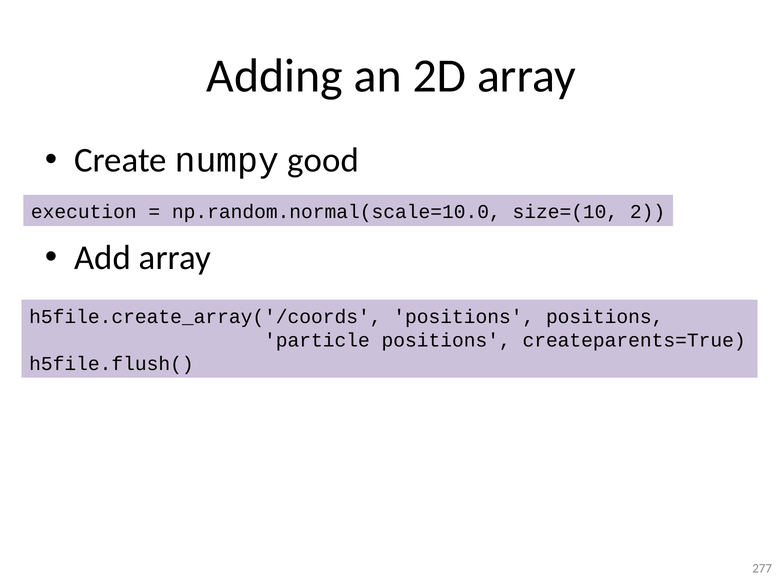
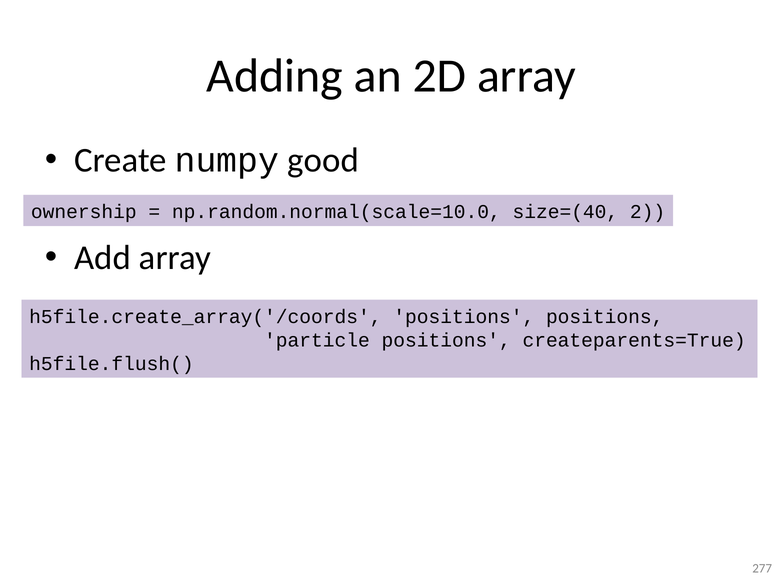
execution: execution -> ownership
size=(10: size=(10 -> size=(40
